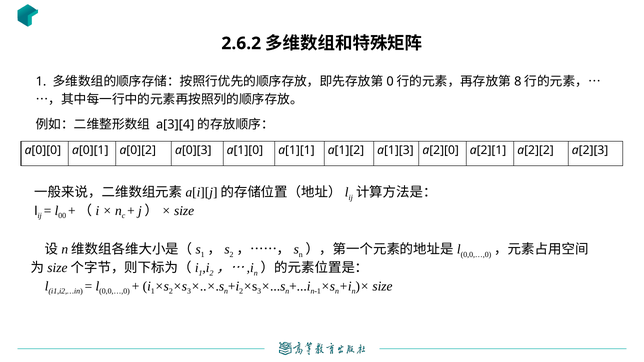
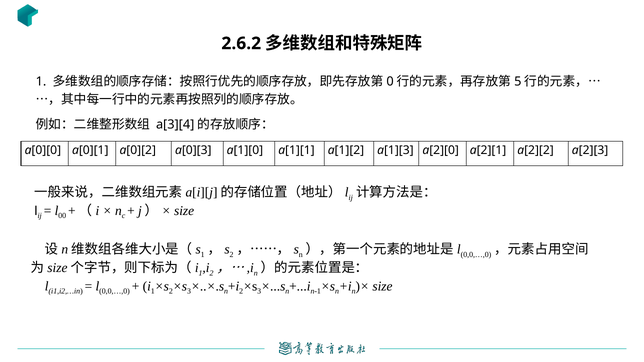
8: 8 -> 5
